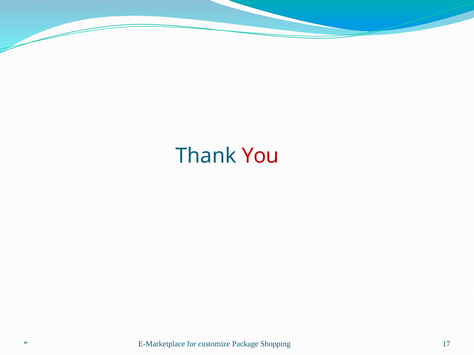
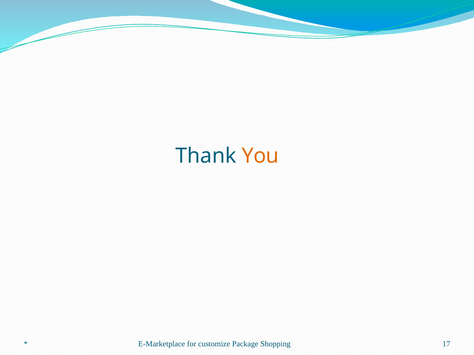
You colour: red -> orange
